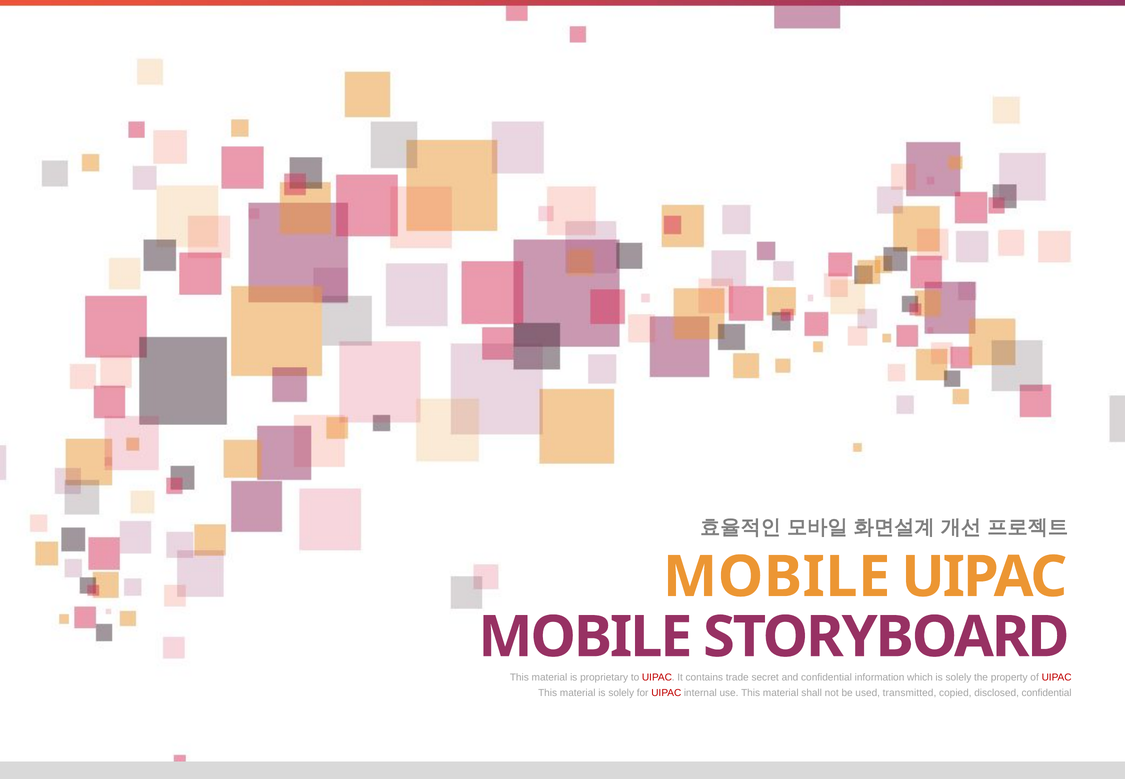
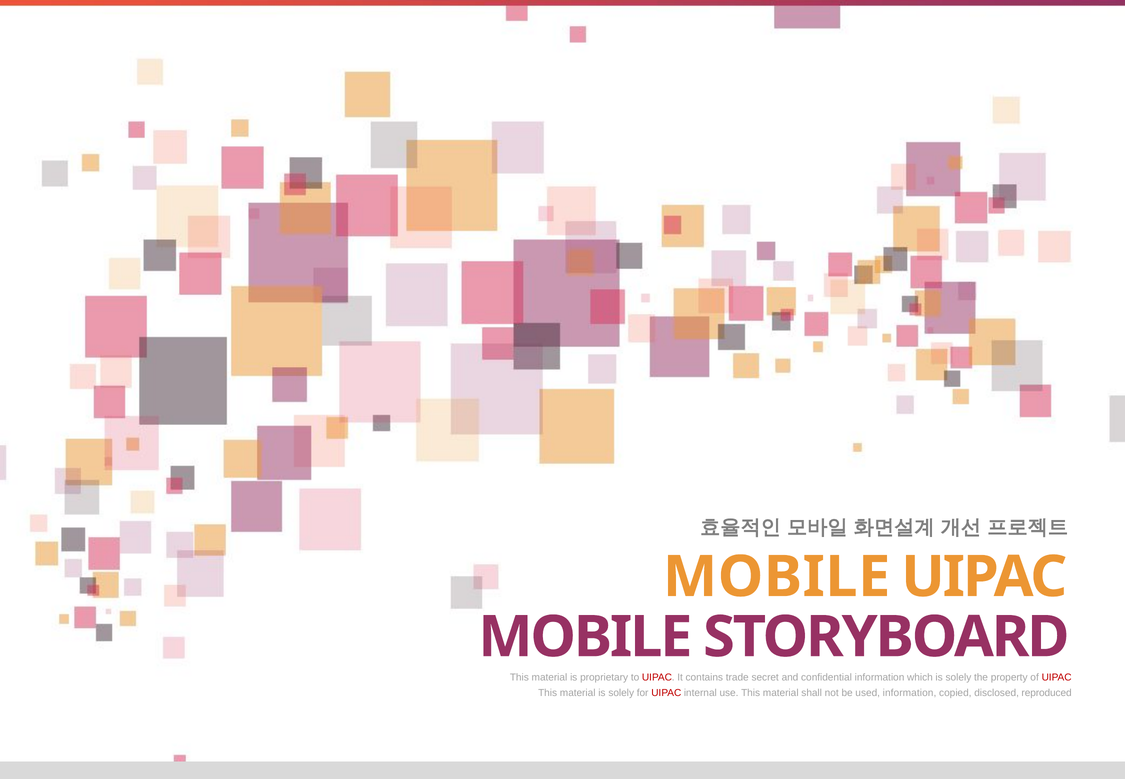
used transmitted: transmitted -> information
disclosed confidential: confidential -> reproduced
